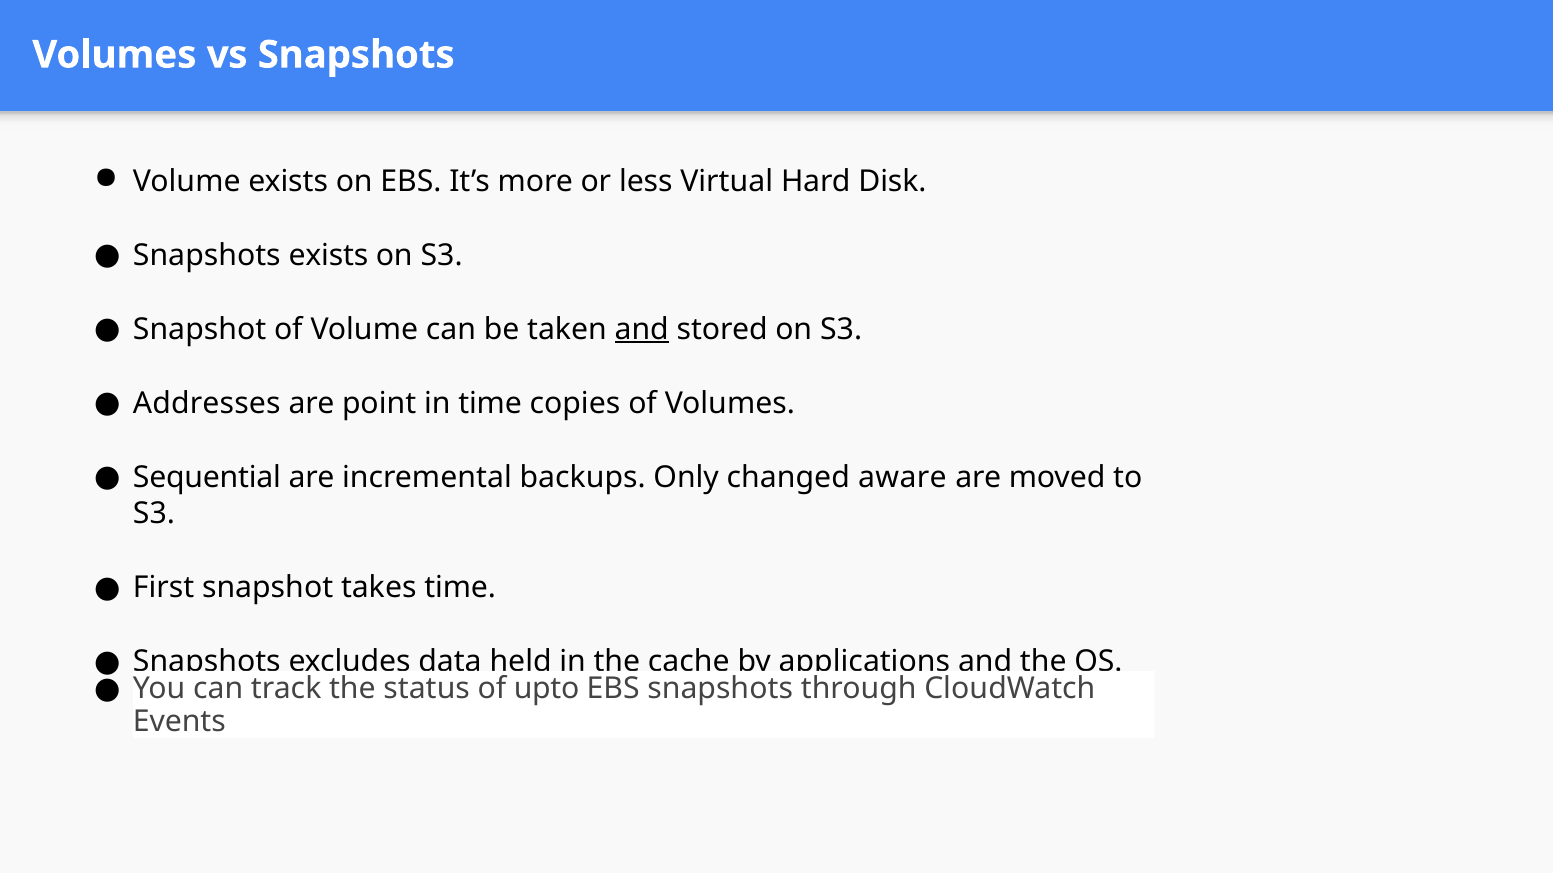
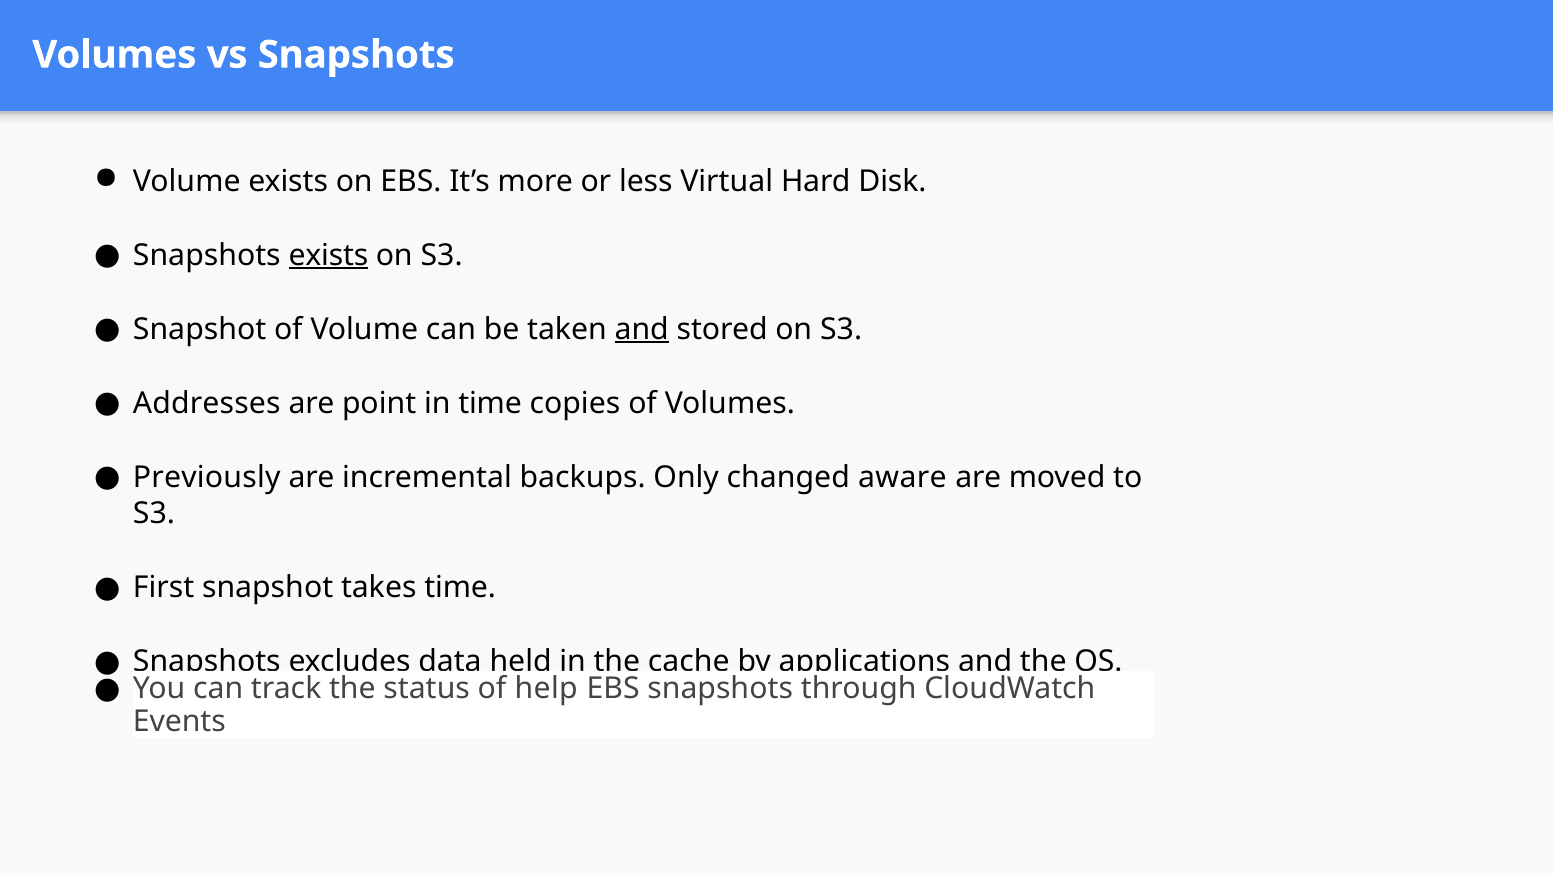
exists at (328, 256) underline: none -> present
Sequential: Sequential -> Previously
upto: upto -> help
